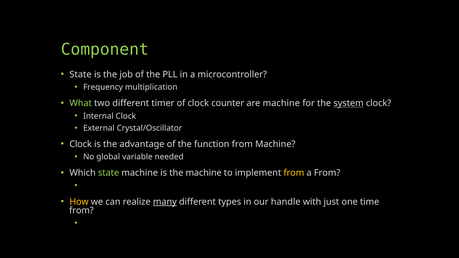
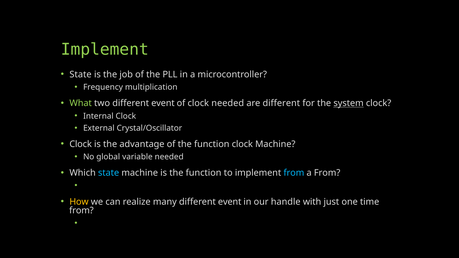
Component at (105, 50): Component -> Implement
two different timer: timer -> event
clock counter: counter -> needed
are machine: machine -> different
function from: from -> clock
state at (109, 173) colour: light green -> light blue
is the machine: machine -> function
from at (294, 173) colour: yellow -> light blue
many underline: present -> none
types at (230, 202): types -> event
